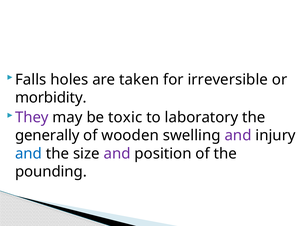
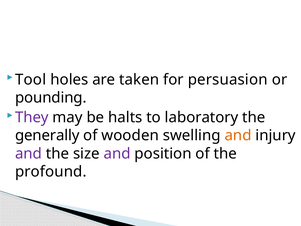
Falls: Falls -> Tool
irreversible: irreversible -> persuasion
morbidity: morbidity -> pounding
toxic: toxic -> halts
and at (238, 135) colour: purple -> orange
and at (28, 153) colour: blue -> purple
pounding: pounding -> profound
